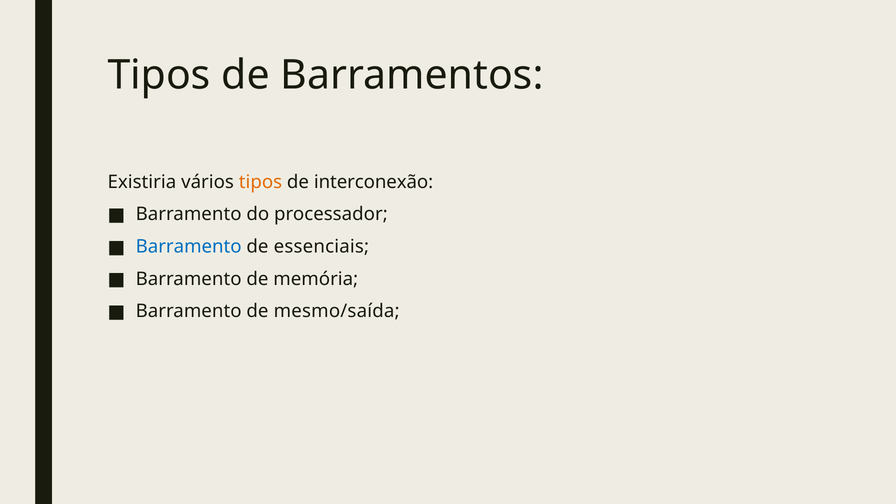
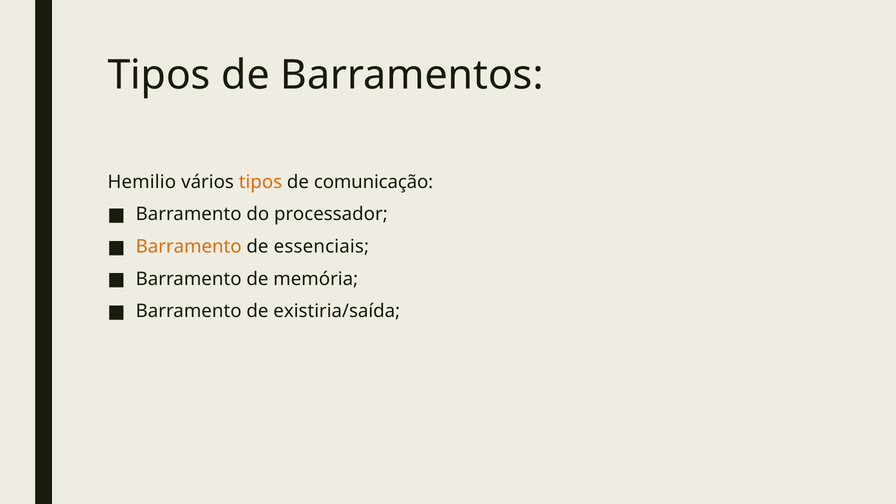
Existiria: Existiria -> Hemilio
interconexão: interconexão -> comunicação
Barramento at (189, 247) colour: blue -> orange
mesmo/saída: mesmo/saída -> existiria/saída
